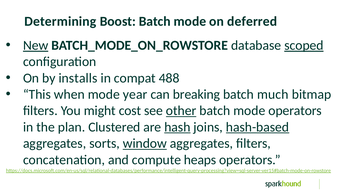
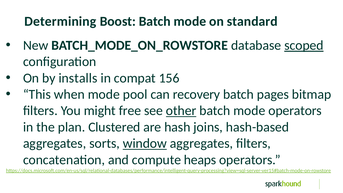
deferred: deferred -> standard
New underline: present -> none
488: 488 -> 156
year: year -> pool
breaking: breaking -> recovery
much: much -> pages
cost: cost -> free
hash underline: present -> none
hash-based underline: present -> none
